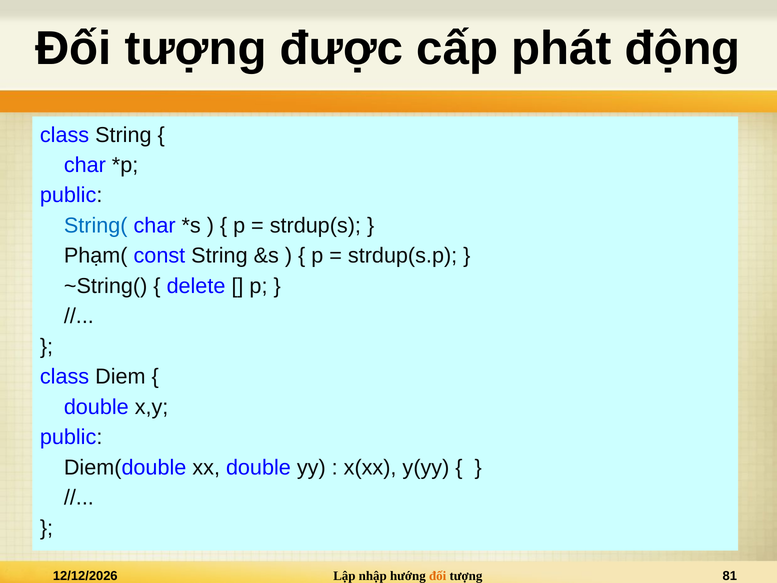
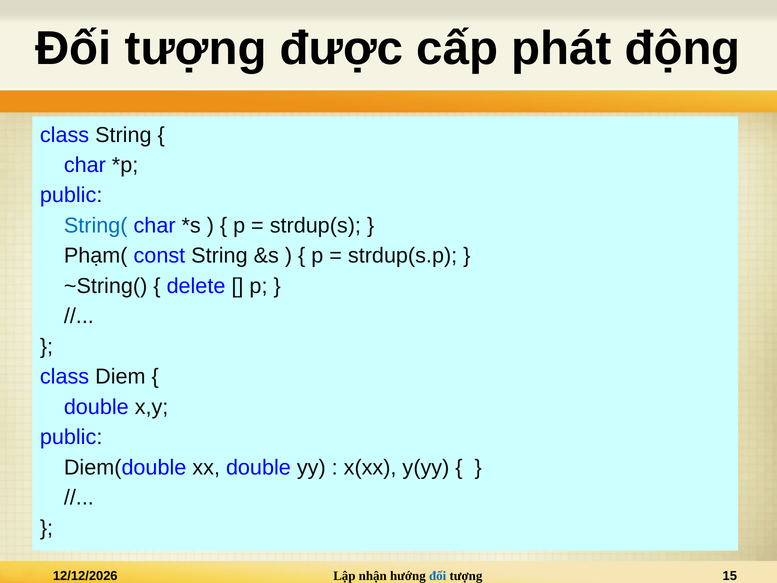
nhập: nhập -> nhận
đối at (438, 576) colour: orange -> blue
81: 81 -> 15
